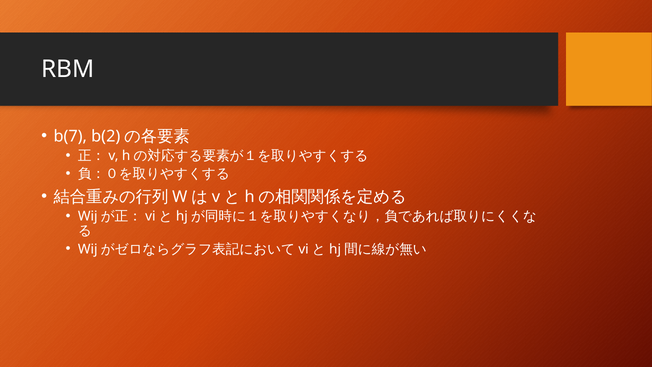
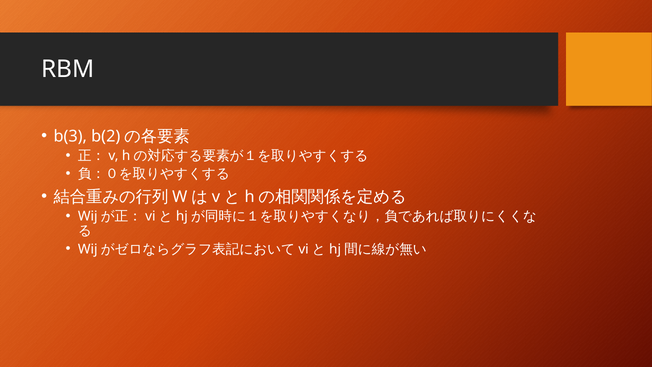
b(7: b(7 -> b(3
